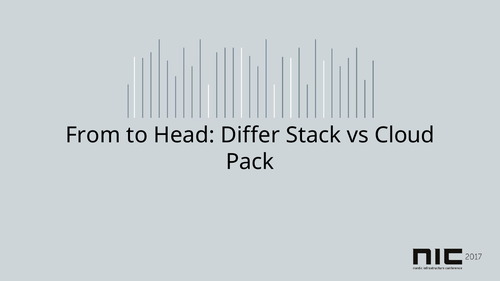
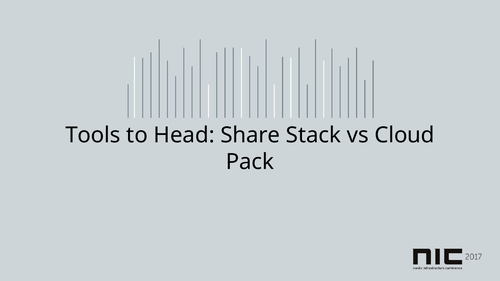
From: From -> Tools
Differ: Differ -> Share
